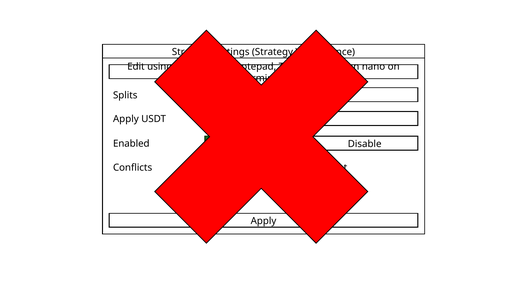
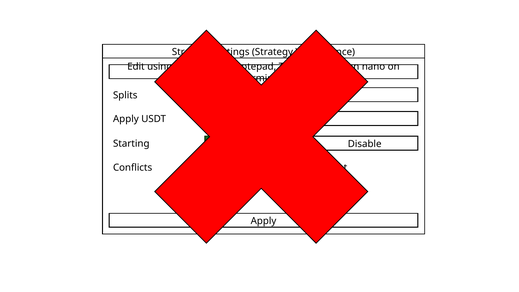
Enabled: Enabled -> Starting
